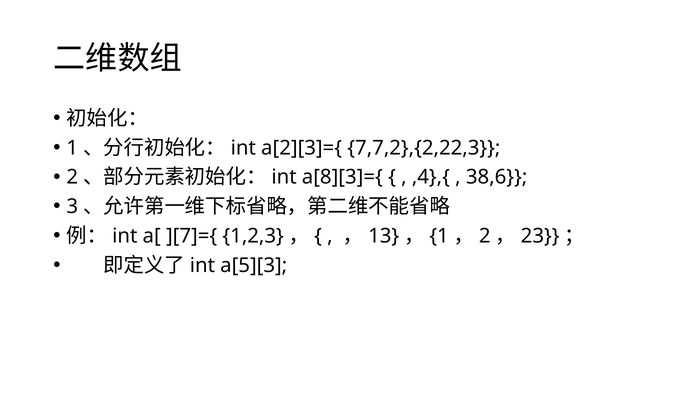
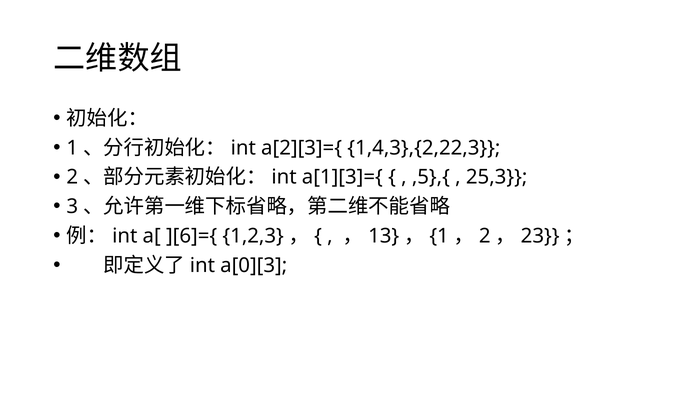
7,7,2},{2,22,3: 7,7,2},{2,22,3 -> 1,4,3},{2,22,3
a[8][3]={: a[8][3]={ -> a[1][3]={
,4},{: ,4},{ -> ,5},{
38,6: 38,6 -> 25,3
][7]={: ][7]={ -> ][6]={
a[5][3: a[5][3 -> a[0][3
